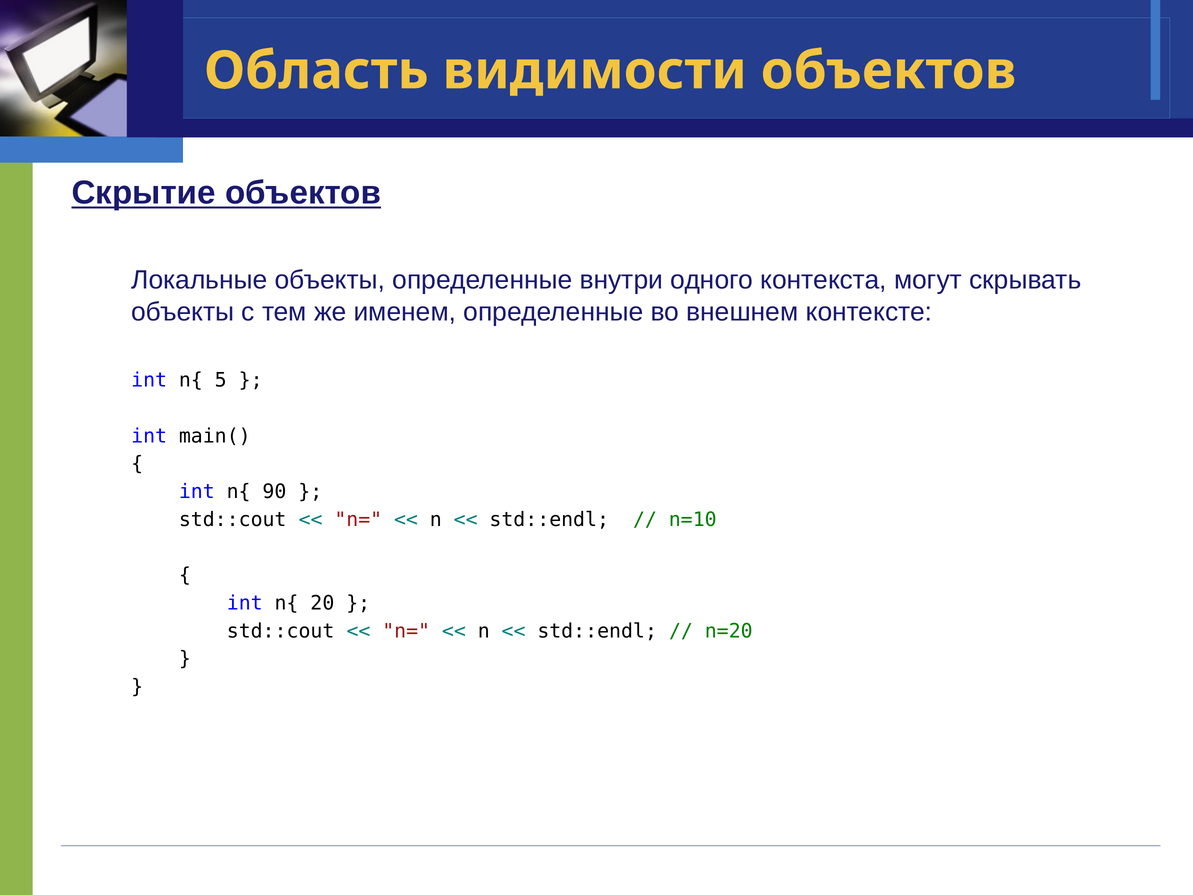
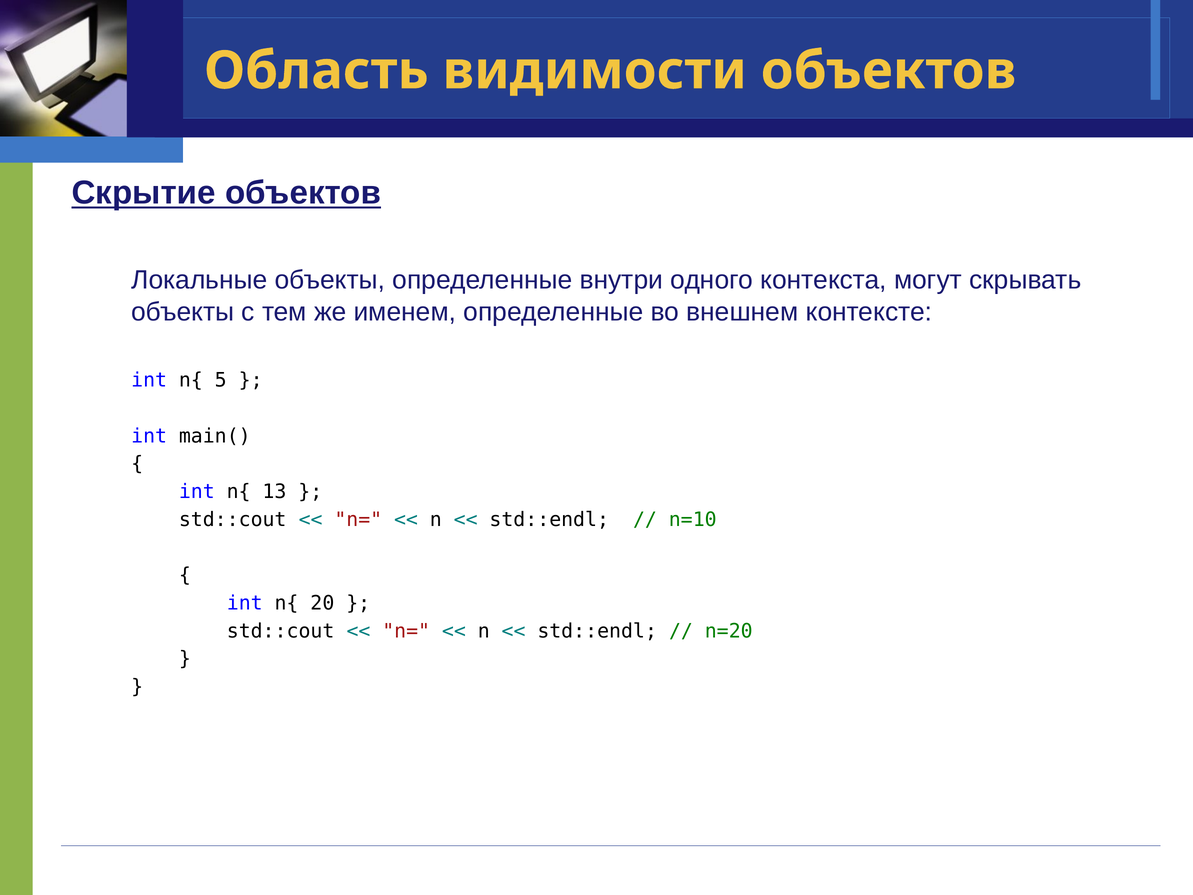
90: 90 -> 13
